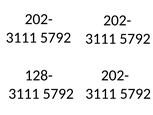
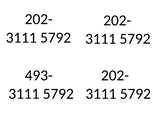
128-: 128- -> 493-
